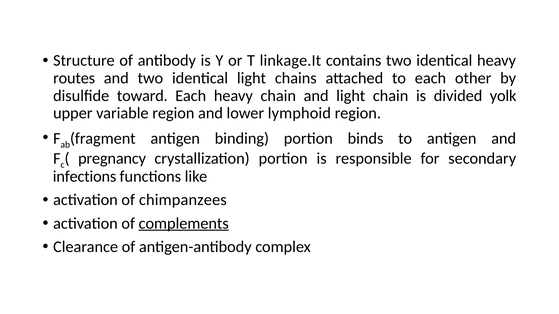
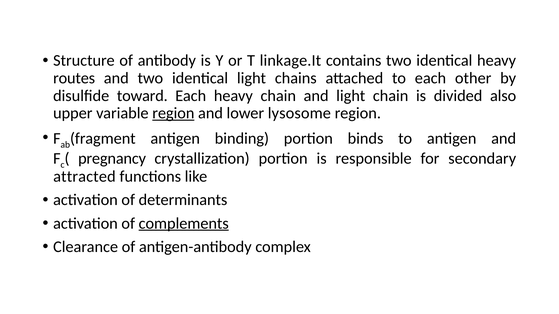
yolk: yolk -> also
region at (173, 113) underline: none -> present
lymphoid: lymphoid -> lysosome
infections: infections -> attracted
chimpanzees: chimpanzees -> determinants
